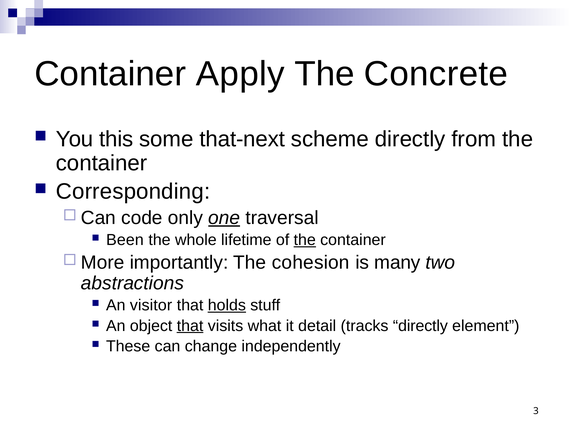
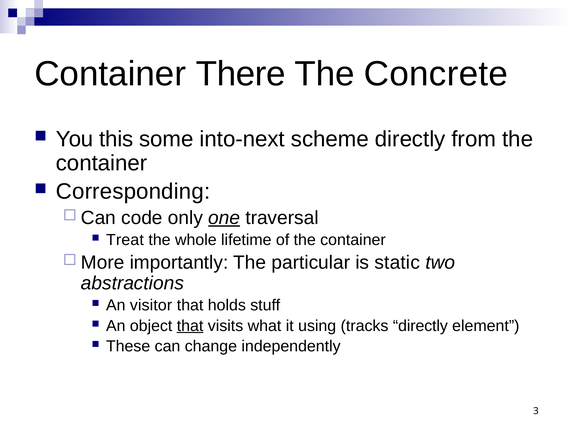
Apply: Apply -> There
that-next: that-next -> into-next
Been: Been -> Treat
the at (305, 240) underline: present -> none
cohesion: cohesion -> particular
many: many -> static
holds underline: present -> none
detail: detail -> using
